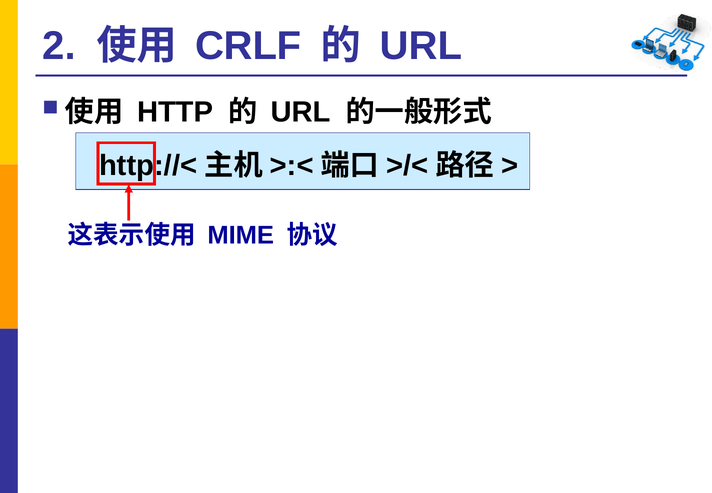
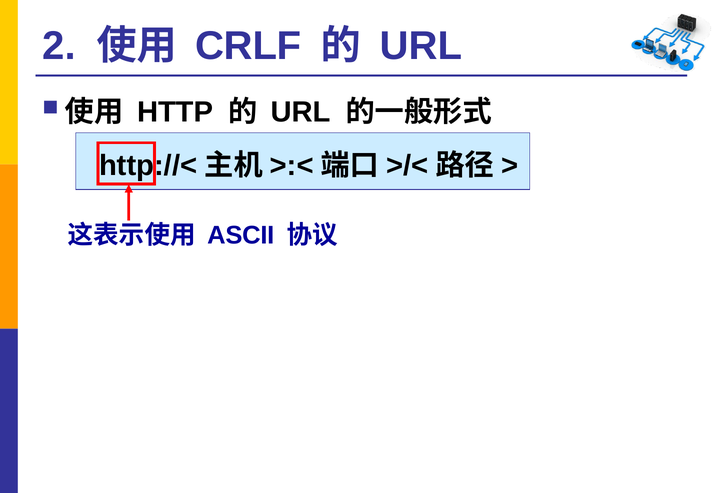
MIME: MIME -> ASCII
